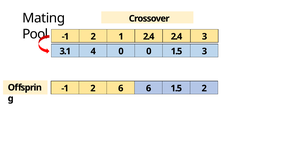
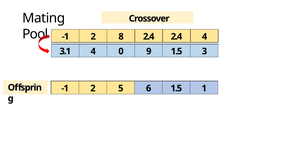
1: 1 -> 8
2.4 3: 3 -> 4
0 0: 0 -> 9
2 6: 6 -> 5
1.5 2: 2 -> 1
